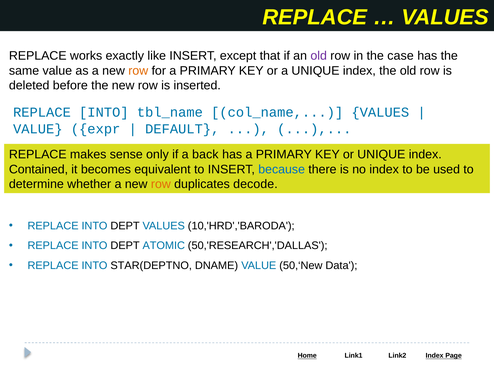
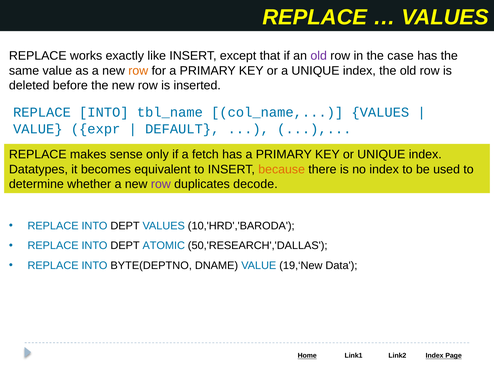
back: back -> fetch
Contained: Contained -> Datatypes
because colour: blue -> orange
row at (161, 184) colour: orange -> purple
STAR(DEPTNO: STAR(DEPTNO -> BYTE(DEPTNO
50,‘New: 50,‘New -> 19,‘New
